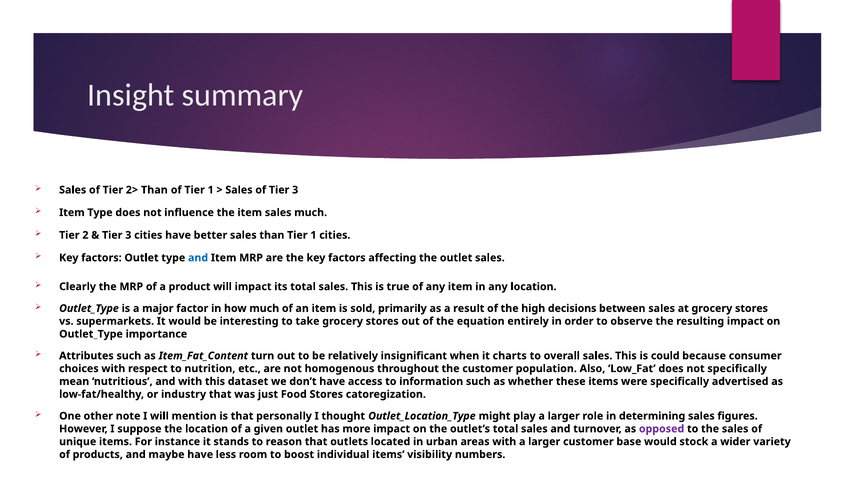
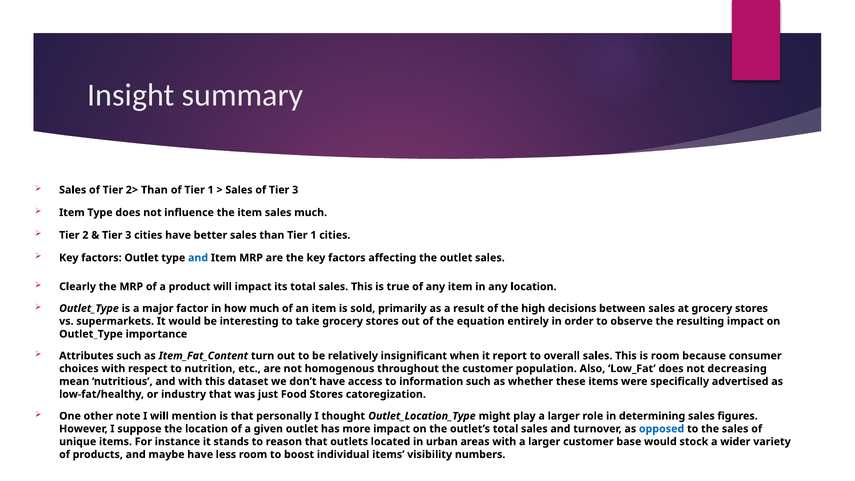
charts: charts -> report
is could: could -> room
not specifically: specifically -> decreasing
opposed colour: purple -> blue
